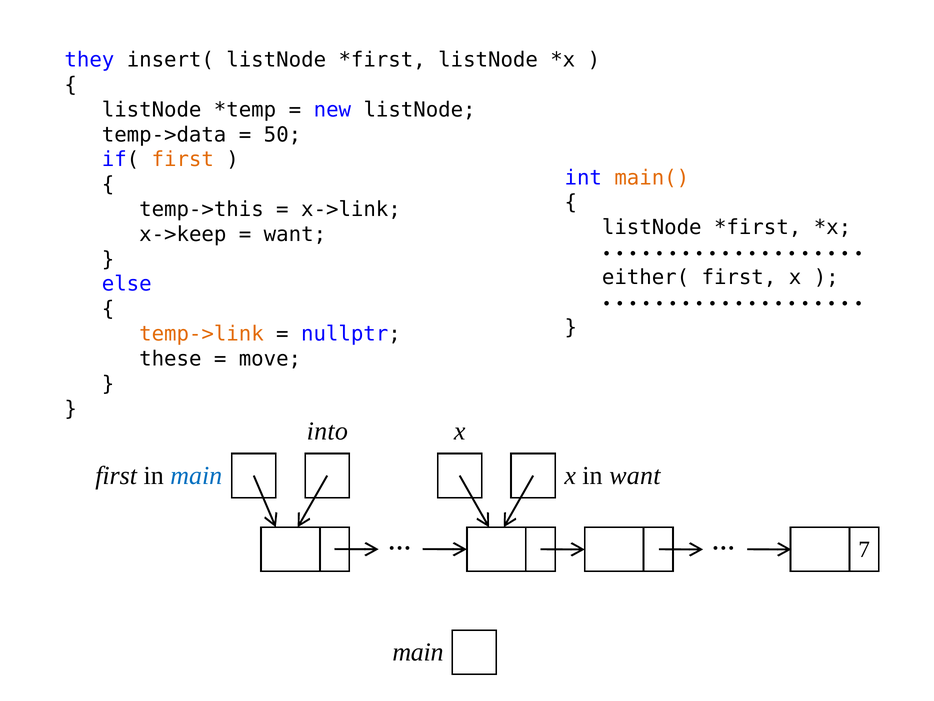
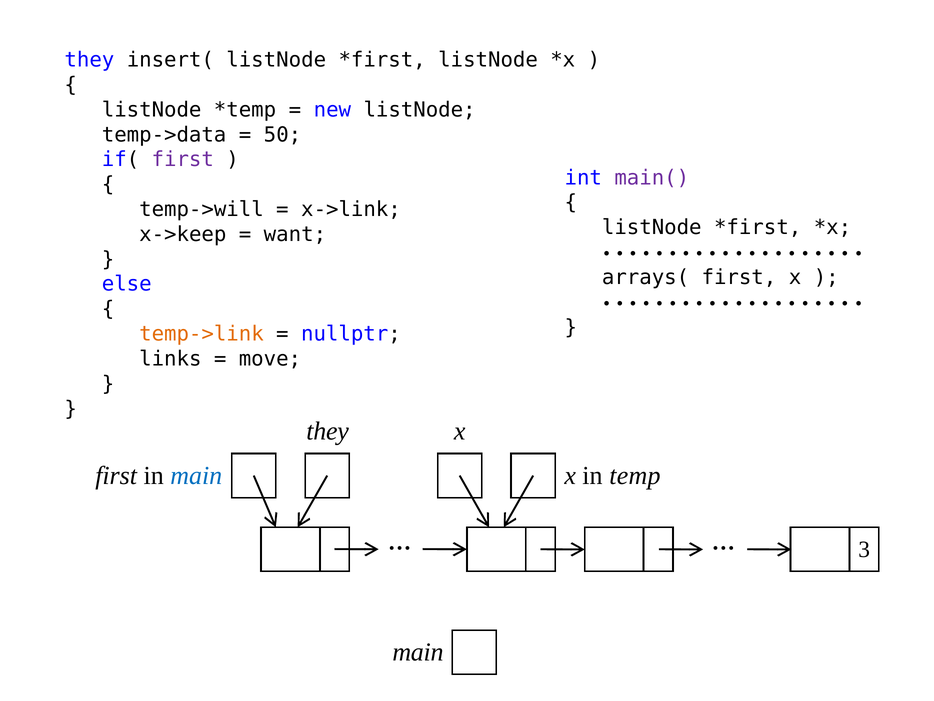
first at (183, 159) colour: orange -> purple
main( colour: orange -> purple
temp->this: temp->this -> temp->will
either(: either( -> arrays(
these: these -> links
into at (327, 431): into -> they
in want: want -> temp
7: 7 -> 3
